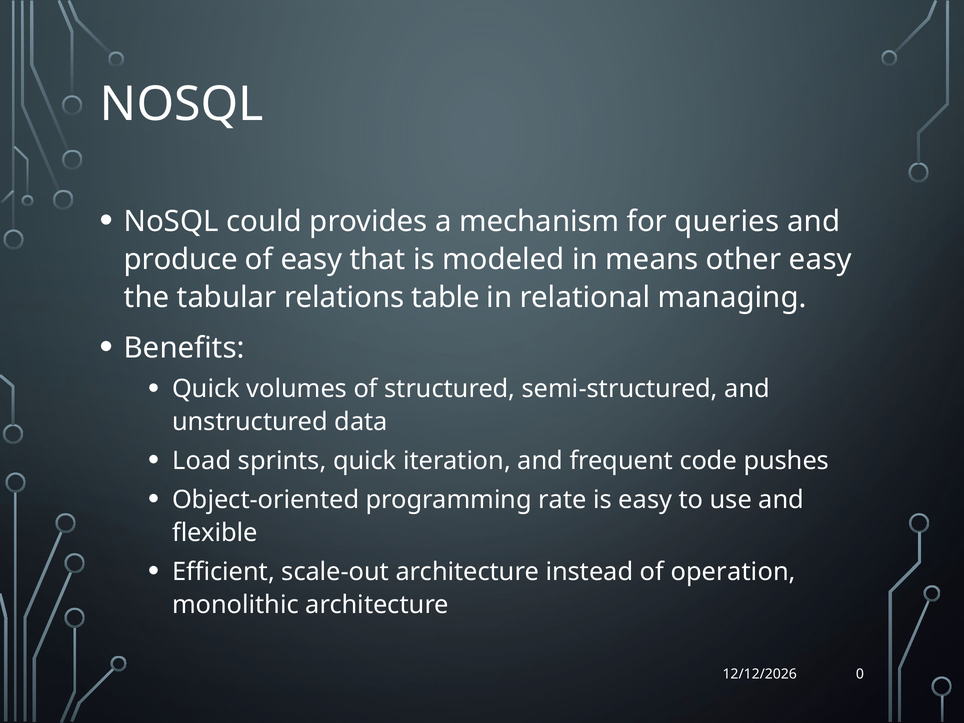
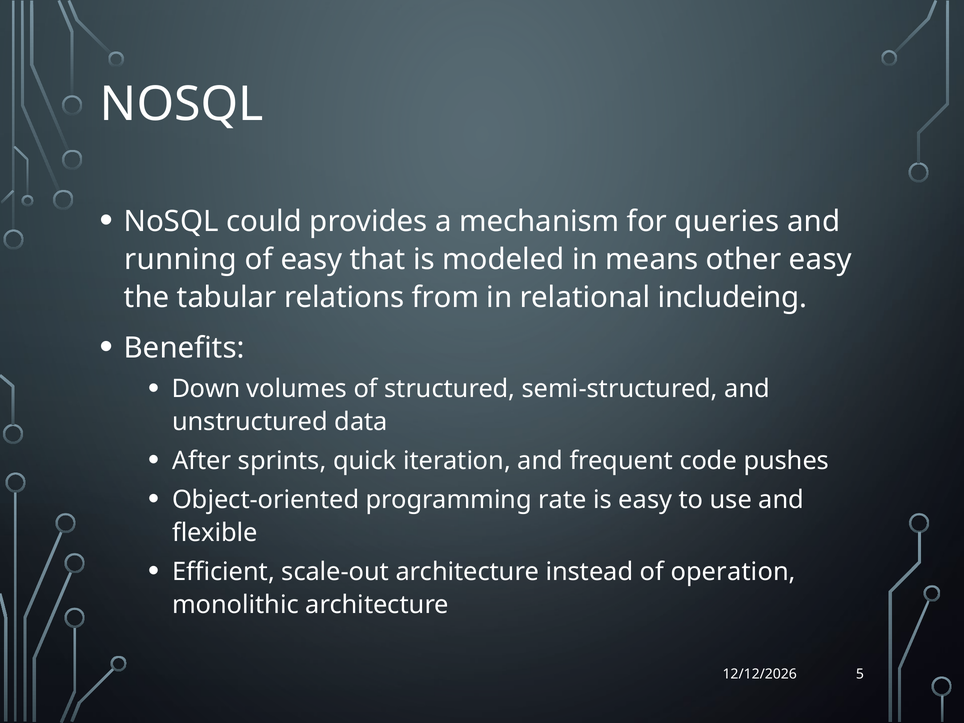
produce: produce -> running
table: table -> from
managing: managing -> includeing
Quick at (206, 389): Quick -> Down
Load: Load -> After
0: 0 -> 5
